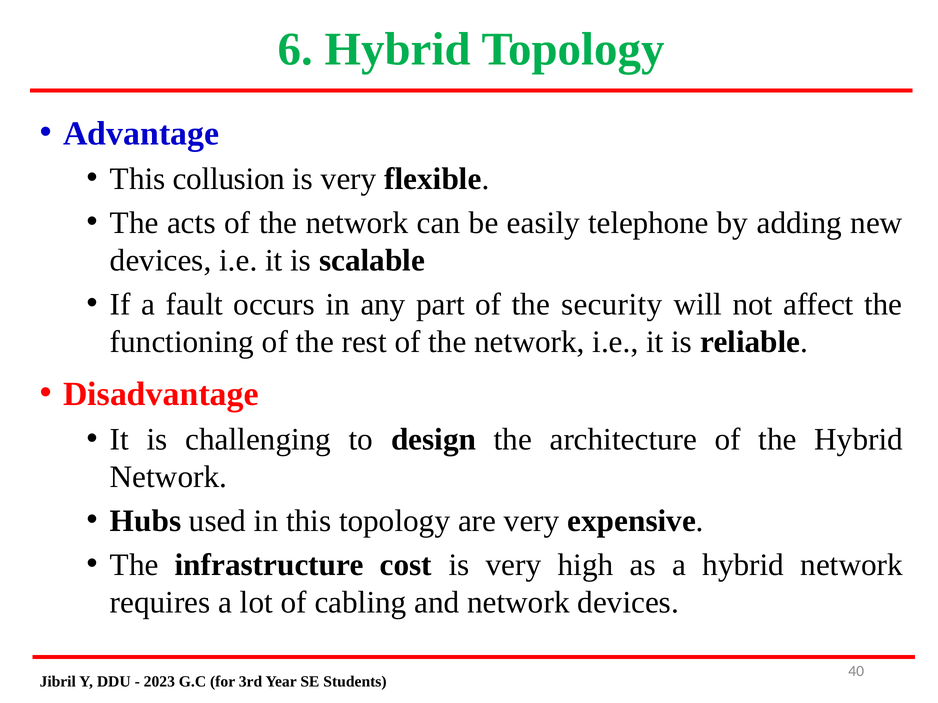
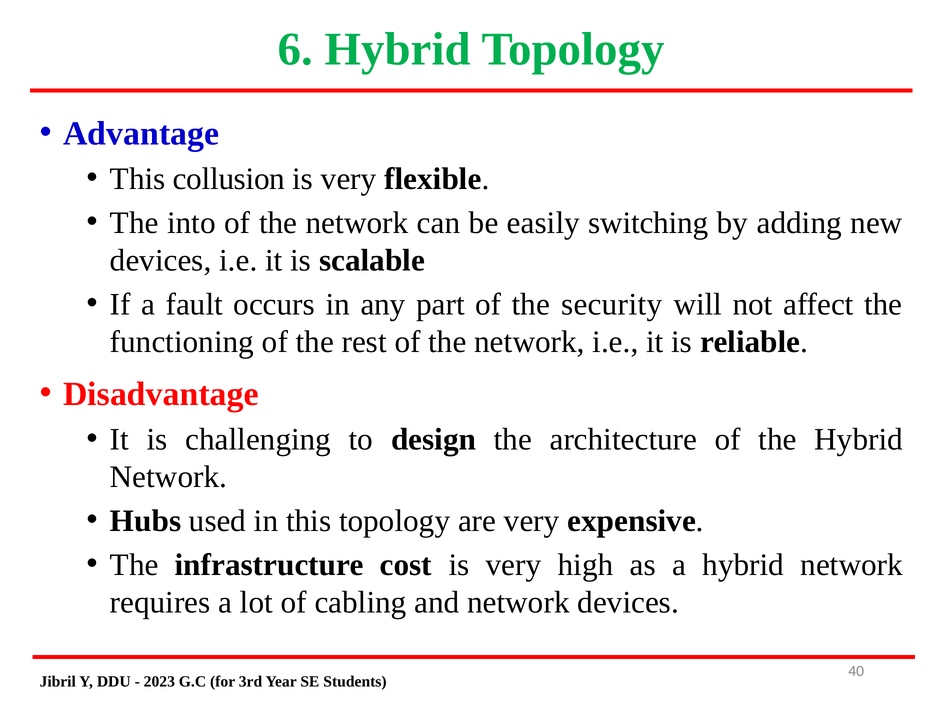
acts: acts -> into
telephone: telephone -> switching
